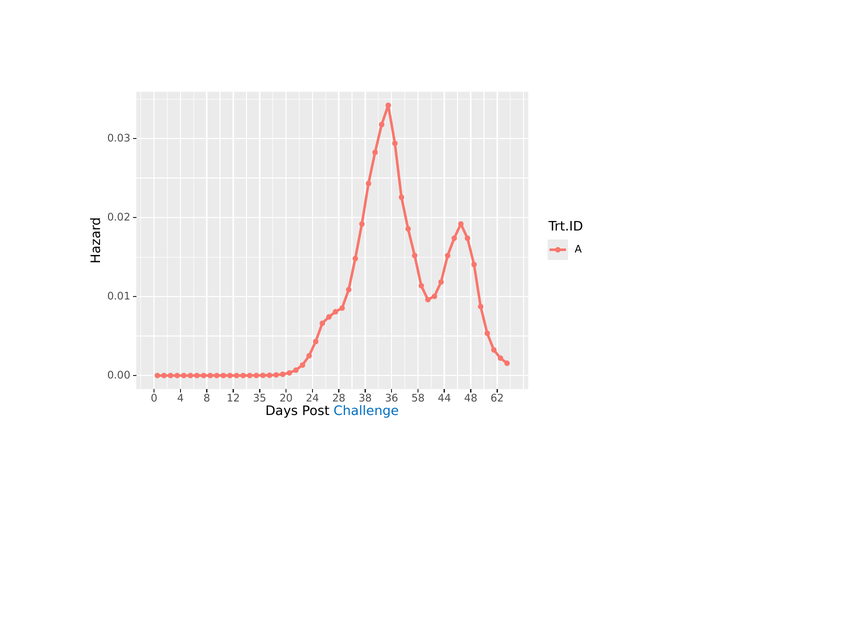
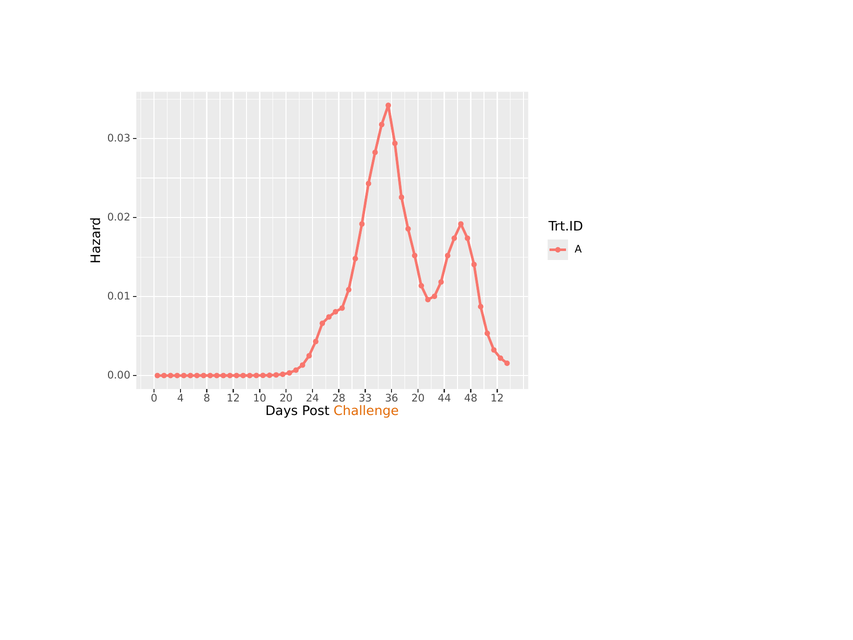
35: 35 -> 10
38: 38 -> 33
36 58: 58 -> 20
48 62: 62 -> 12
Challenge colour: blue -> orange
